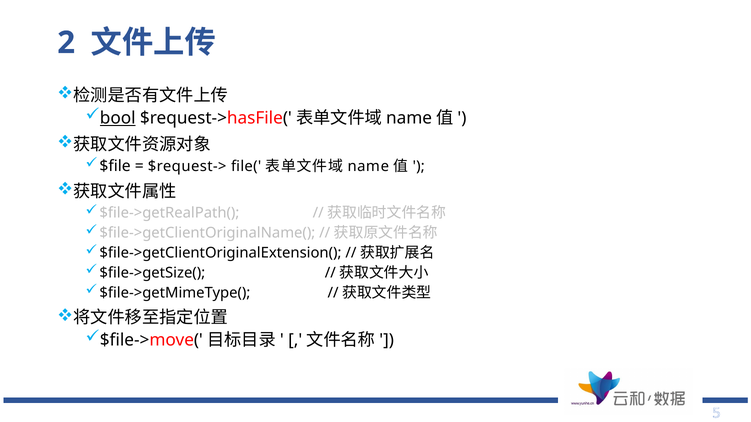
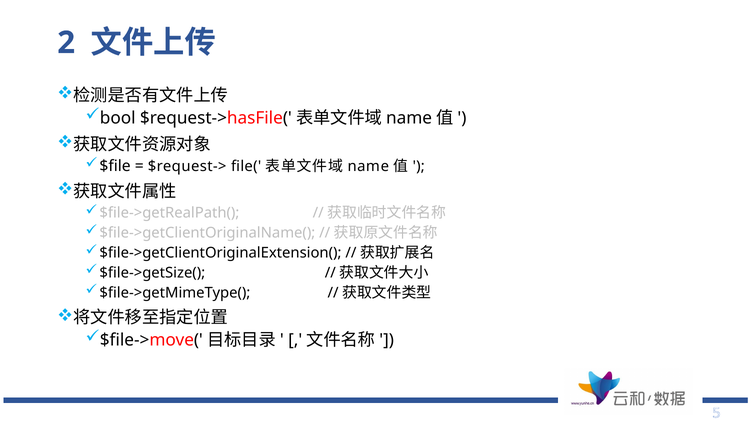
bool underline: present -> none
